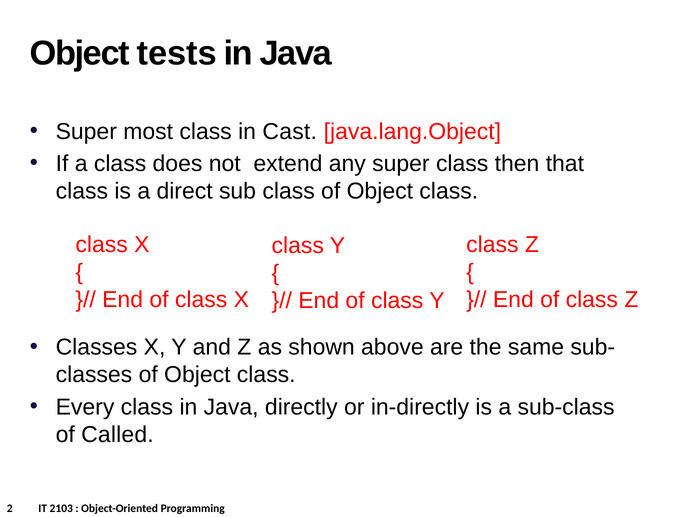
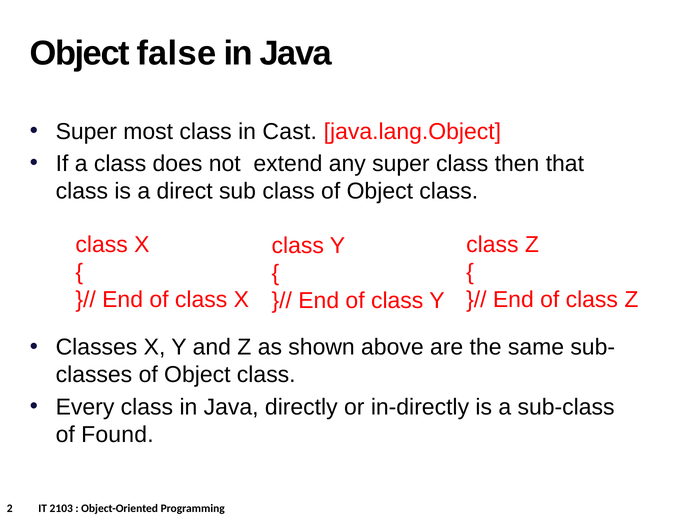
tests: tests -> false
Called: Called -> Found
